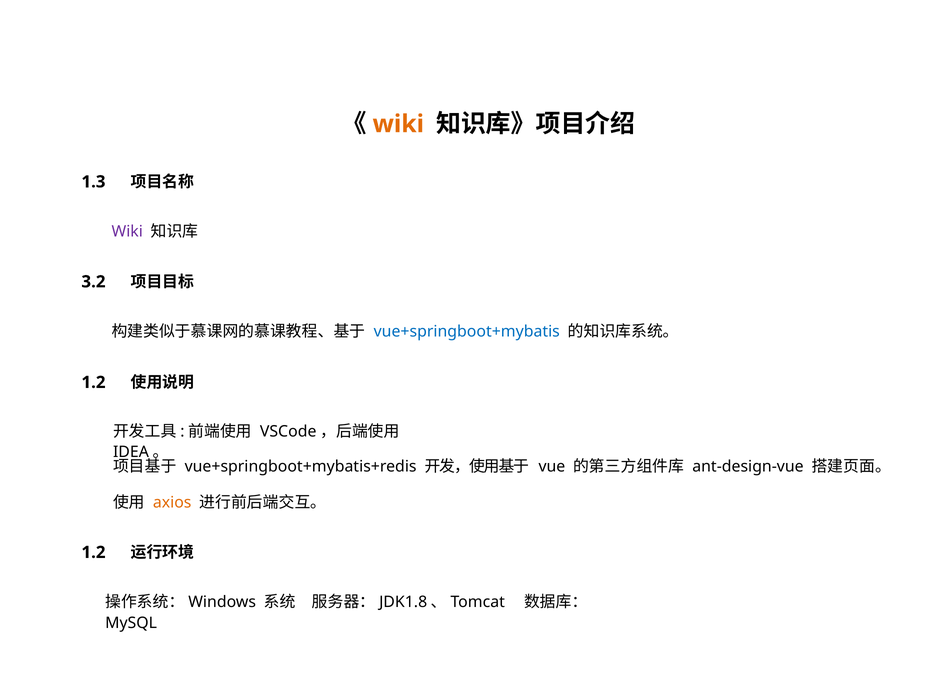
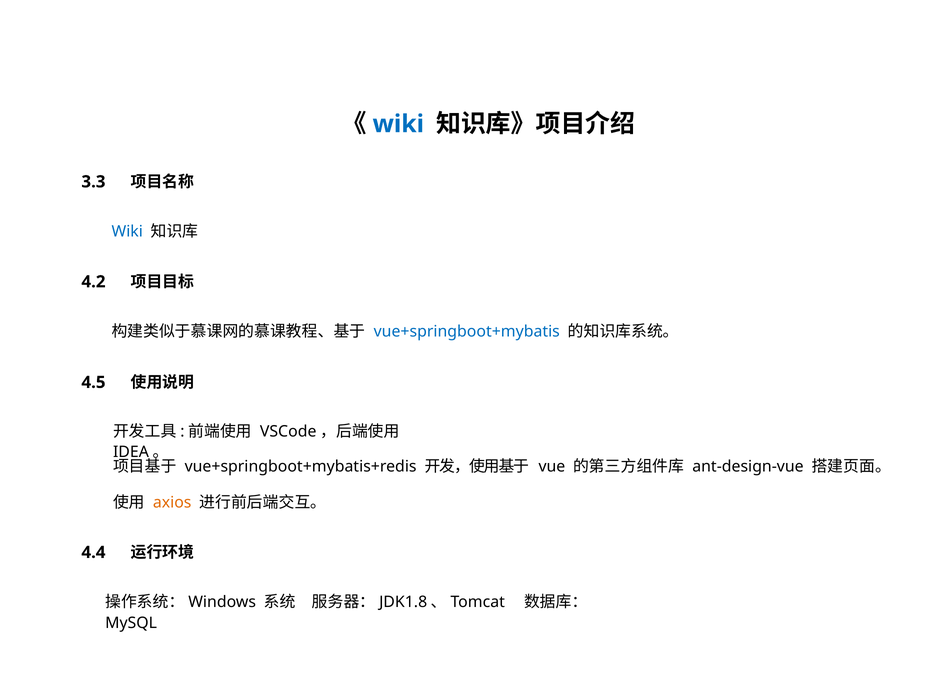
wiki at (398, 124) colour: orange -> blue
1.3: 1.3 -> 3.3
Wiki at (127, 231) colour: purple -> blue
3.2: 3.2 -> 4.2
1.2 at (93, 382): 1.2 -> 4.5
1.2 at (93, 552): 1.2 -> 4.4
